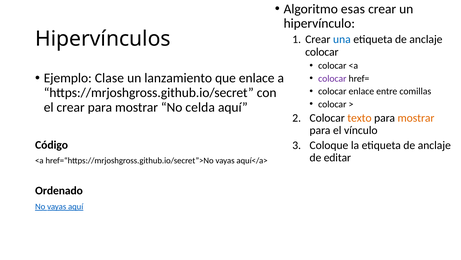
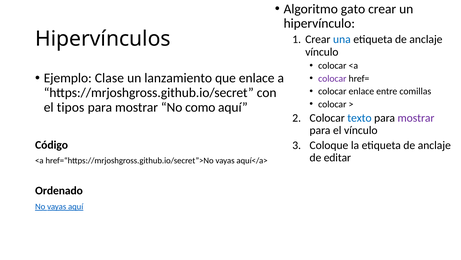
esas: esas -> gato
colocar at (322, 52): colocar -> vínculo
el crear: crear -> tipos
celda: celda -> como
texto colour: orange -> blue
mostrar at (416, 118) colour: orange -> purple
